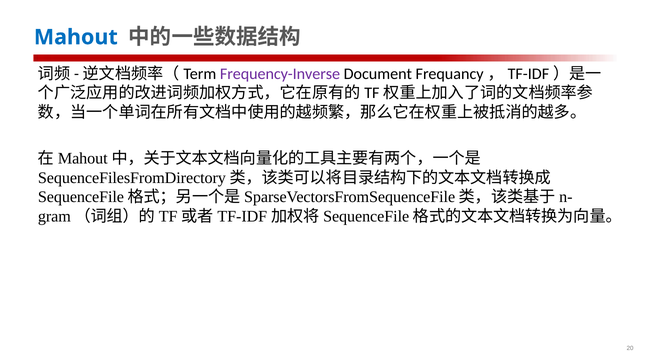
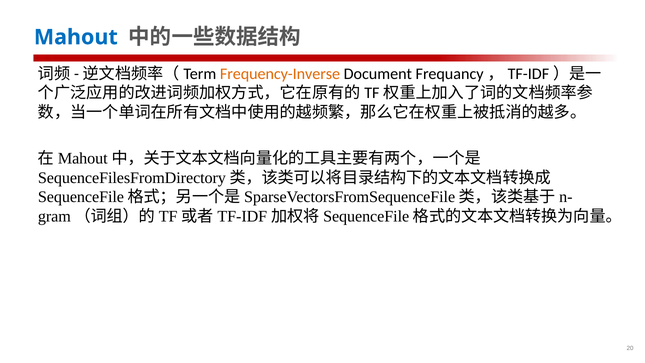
Frequency-Inverse colour: purple -> orange
